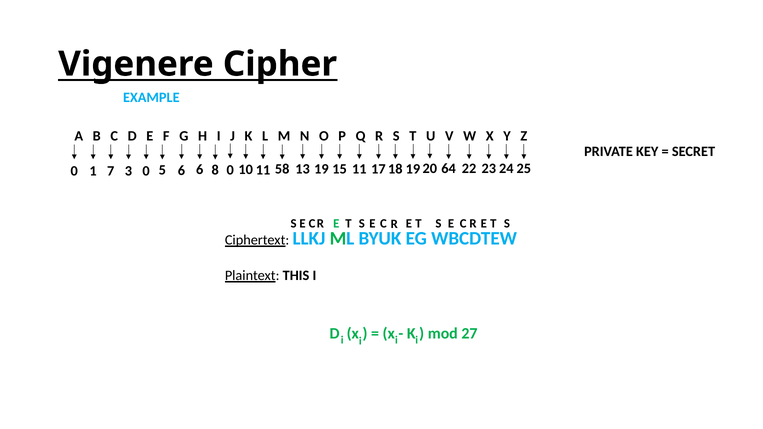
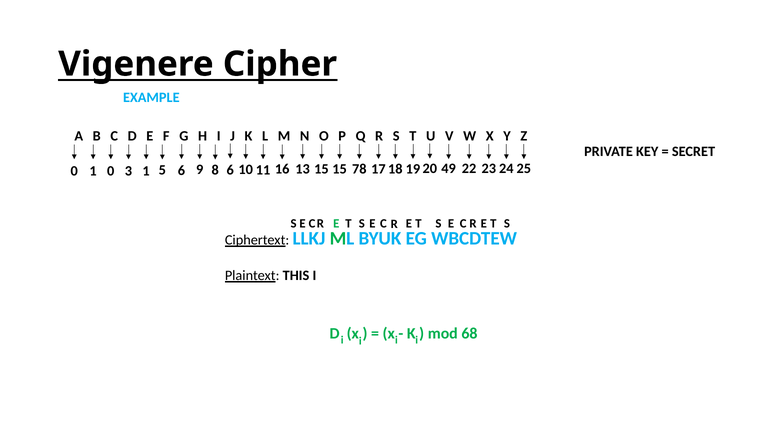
1 7: 7 -> 0
3 0: 0 -> 1
6 6: 6 -> 9
8 0: 0 -> 6
58: 58 -> 16
13 19: 19 -> 15
11: 11 -> 78
64: 64 -> 49
27: 27 -> 68
